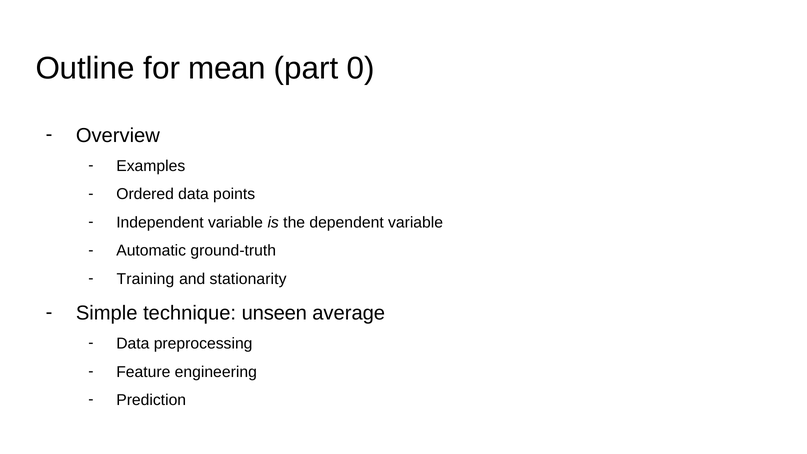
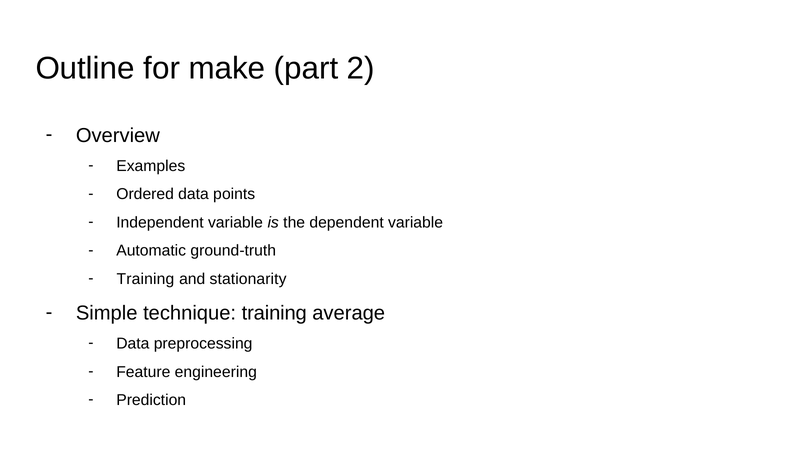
mean: mean -> make
0: 0 -> 2
technique unseen: unseen -> training
